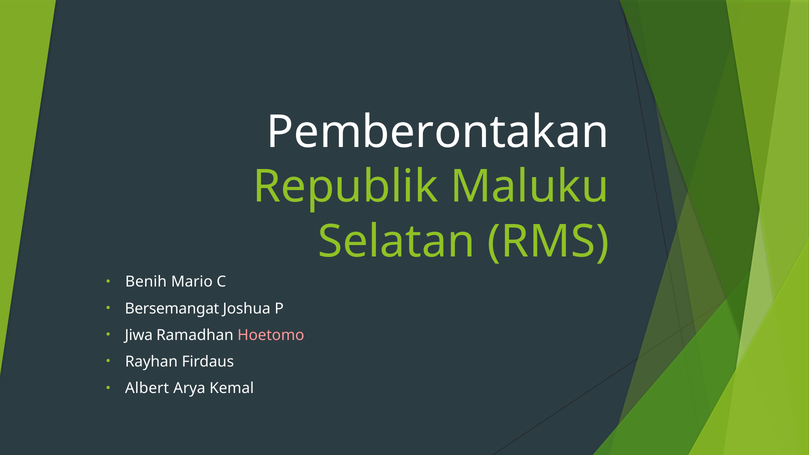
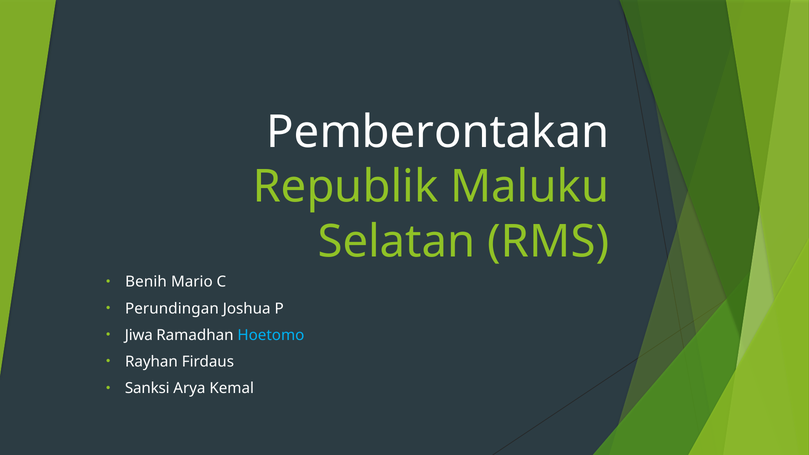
Bersemangat: Bersemangat -> Perundingan
Hoetomo colour: pink -> light blue
Albert: Albert -> Sanksi
